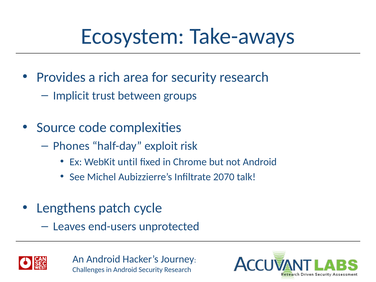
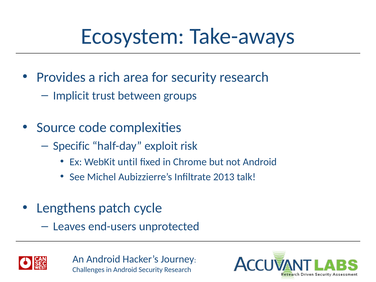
Phones: Phones -> Specific
2070: 2070 -> 2013
